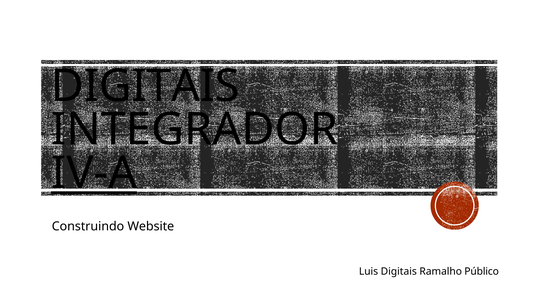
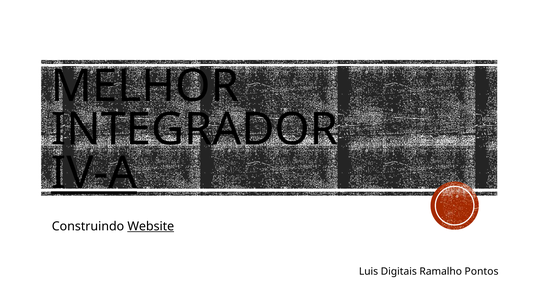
DIGITAIS at (145, 86): DIGITAIS -> MELHOR
Website underline: none -> present
Público: Público -> Pontos
